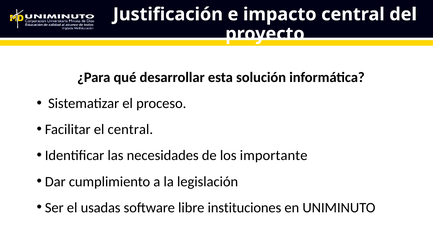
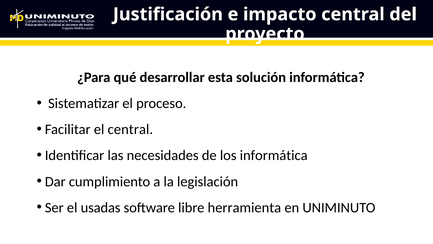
los importante: importante -> informática
instituciones: instituciones -> herramienta
